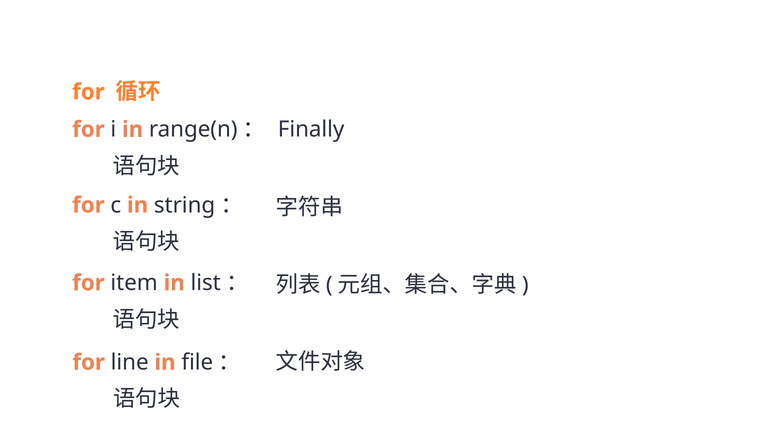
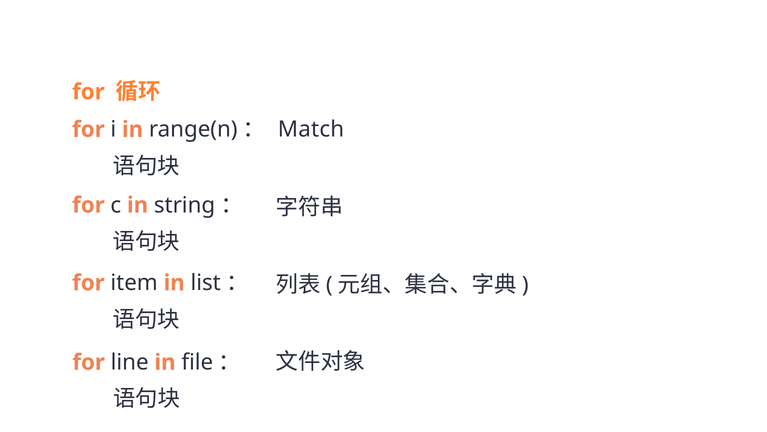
Finally: Finally -> Match
